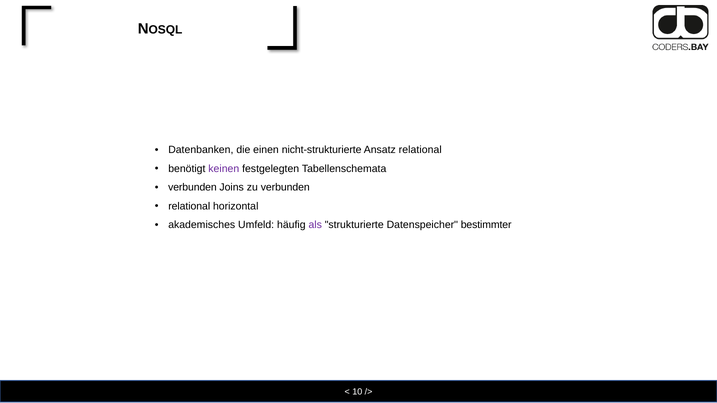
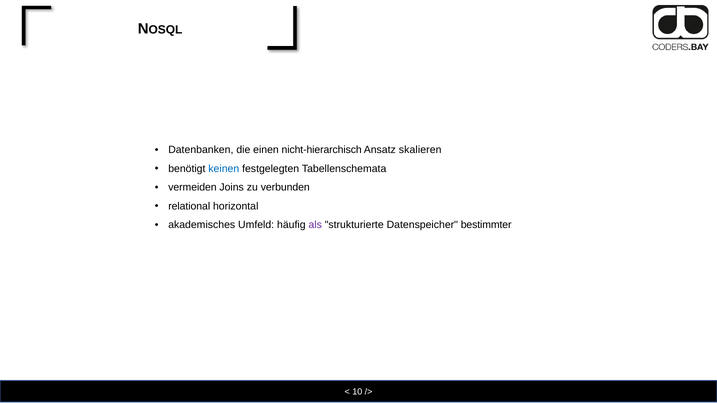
nicht-strukturierte: nicht-strukturierte -> nicht-hierarchisch
Ansatz relational: relational -> skalieren
keinen colour: purple -> blue
verbunden at (192, 188): verbunden -> vermeiden
